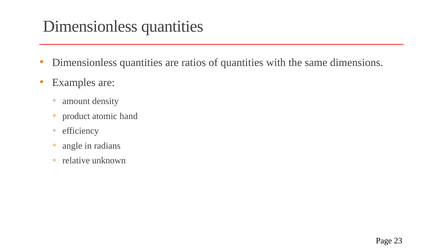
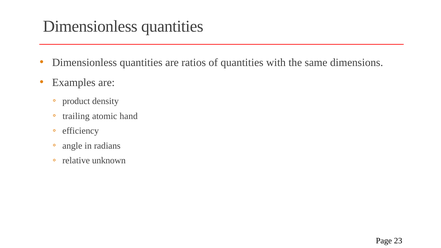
amount: amount -> product
product: product -> trailing
